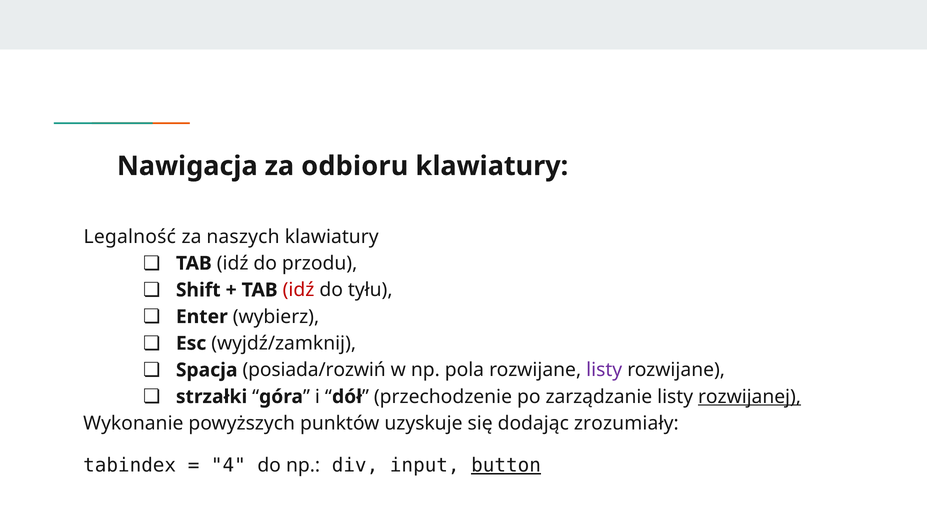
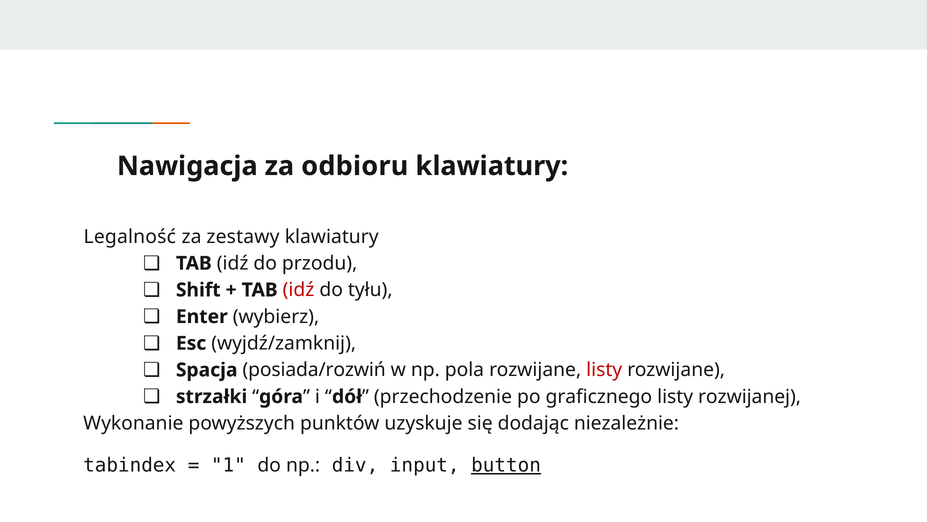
naszych: naszych -> zestawy
listy at (604, 370) colour: purple -> red
zarządzanie: zarządzanie -> graficznego
rozwijanej underline: present -> none
zrozumiały: zrozumiały -> niezależnie
4: 4 -> 1
